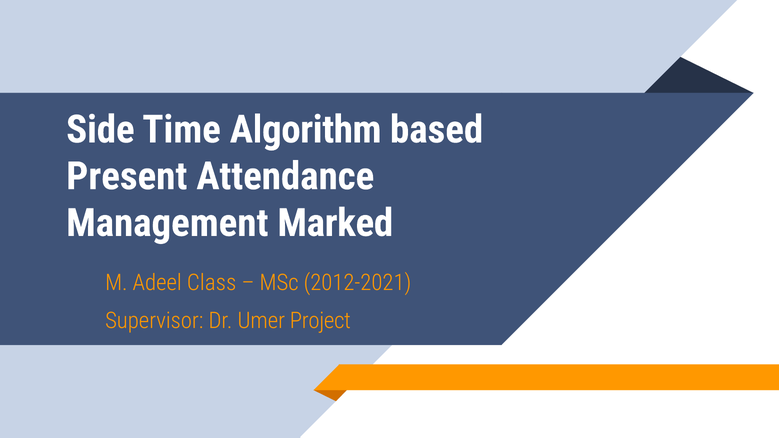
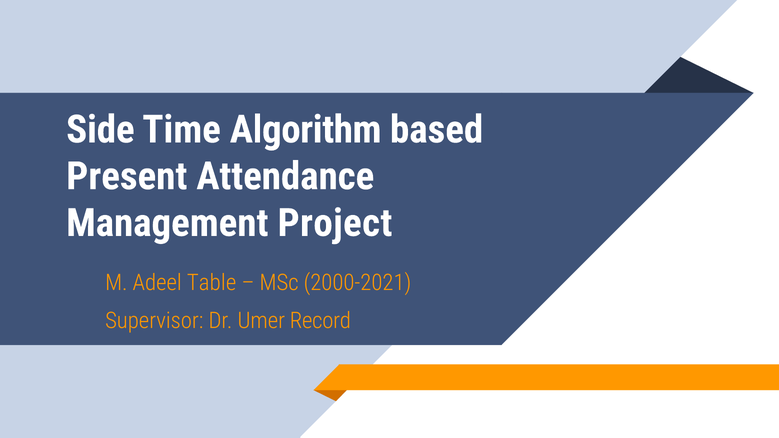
Marked: Marked -> Project
Class: Class -> Table
2012-2021: 2012-2021 -> 2000-2021
Project: Project -> Record
